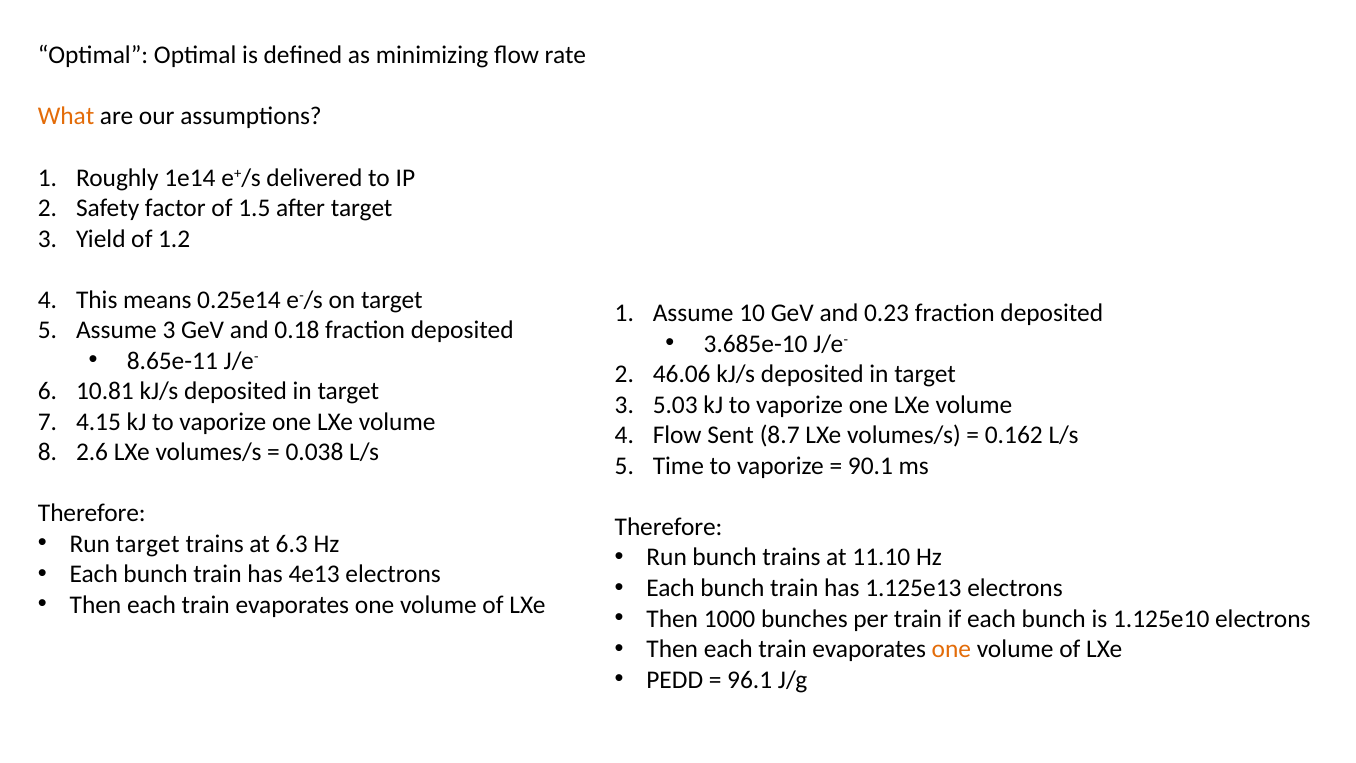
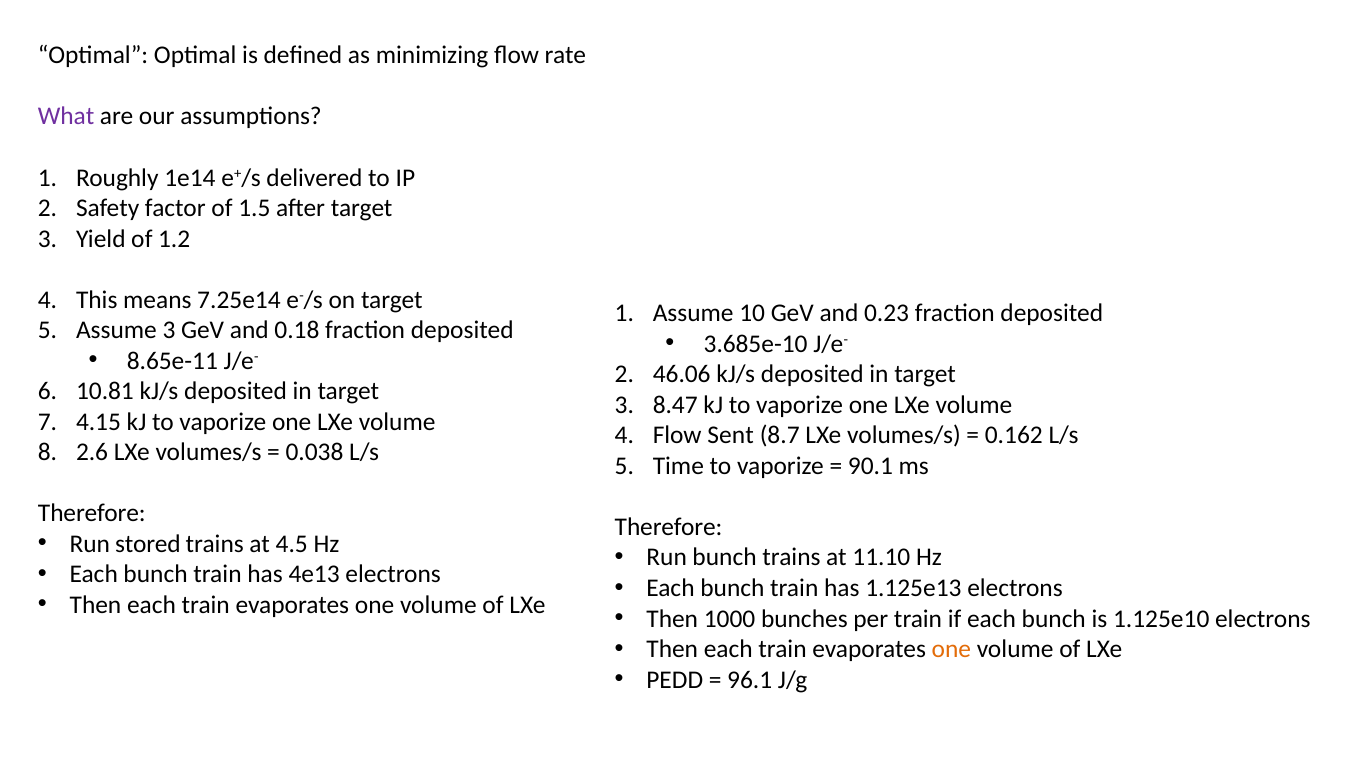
What colour: orange -> purple
0.25e14: 0.25e14 -> 7.25e14
5.03: 5.03 -> 8.47
Run target: target -> stored
6.3: 6.3 -> 4.5
